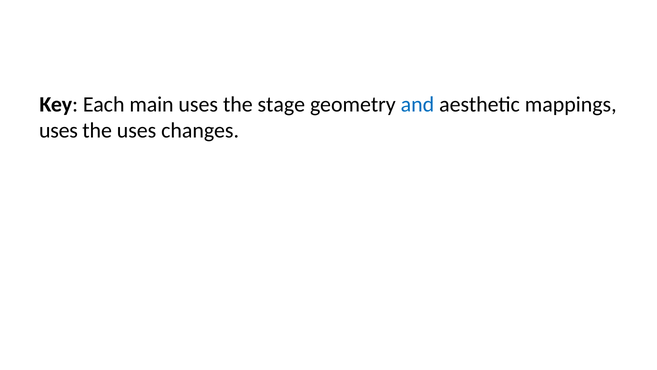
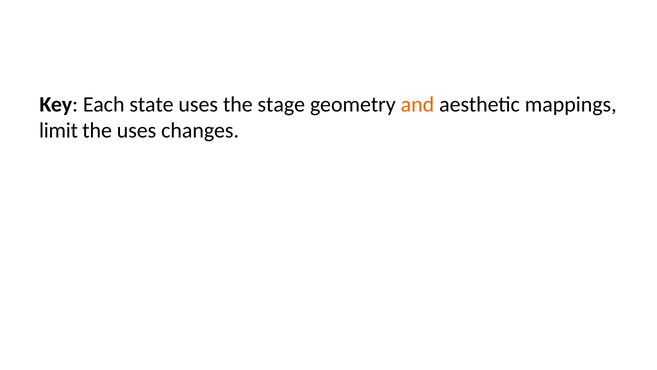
main: main -> state
and colour: blue -> orange
uses at (58, 130): uses -> limit
